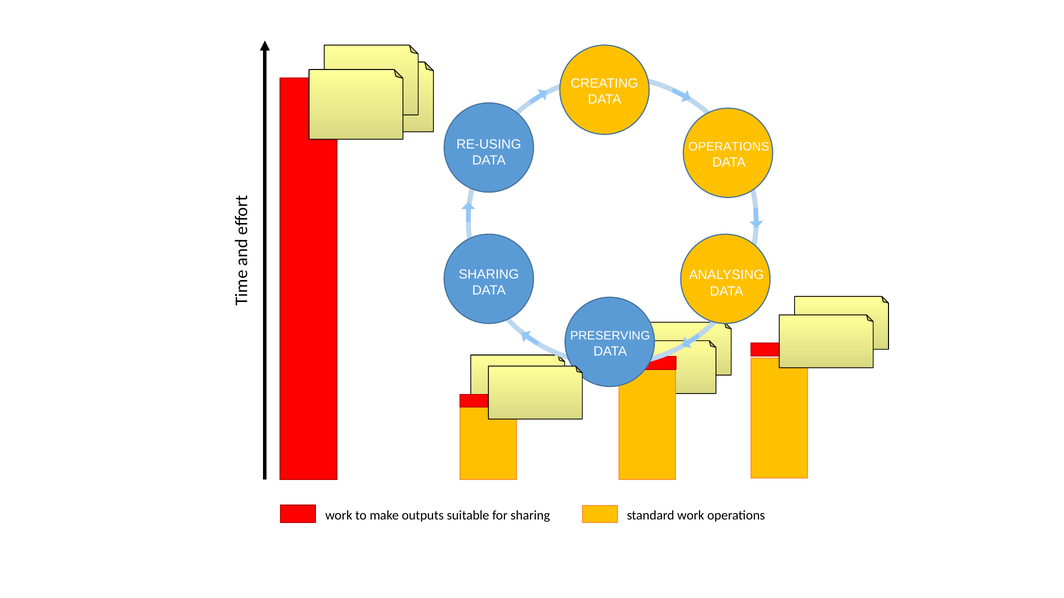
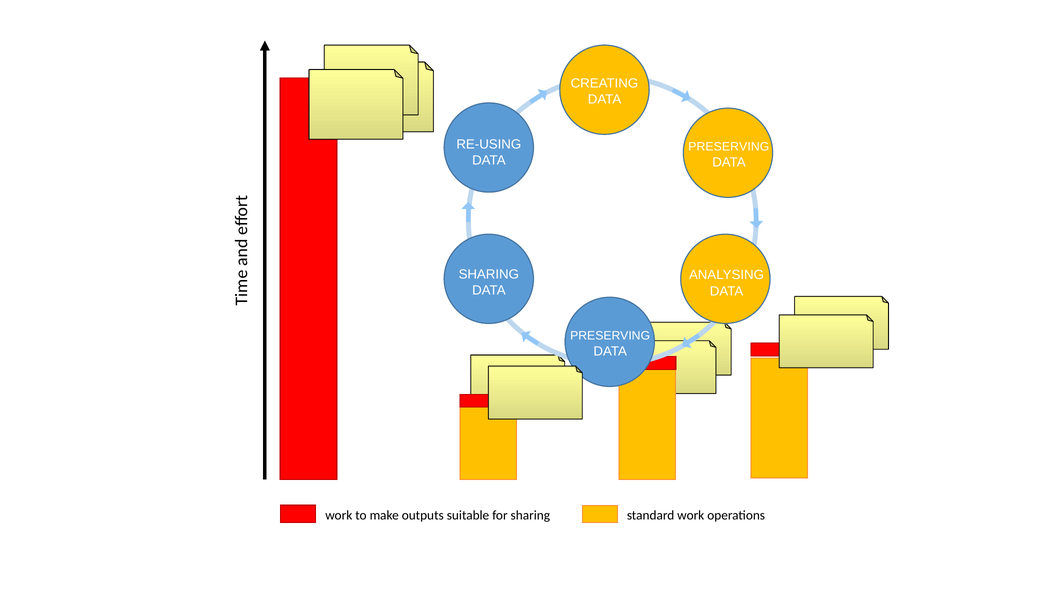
OPERATIONS at (729, 147): OPERATIONS -> PRESERVING
